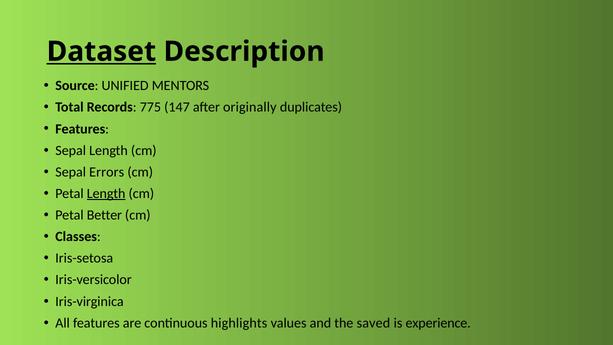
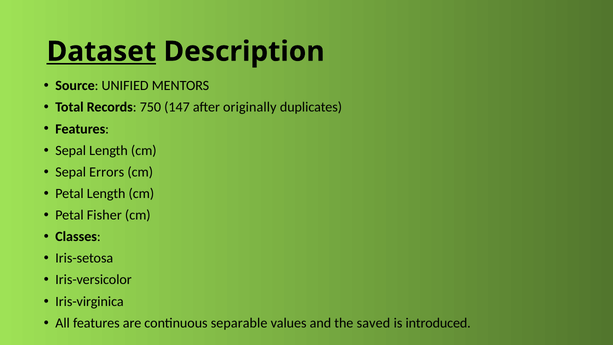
775: 775 -> 750
Length at (106, 193) underline: present -> none
Better: Better -> Fisher
highlights: highlights -> separable
experience: experience -> introduced
